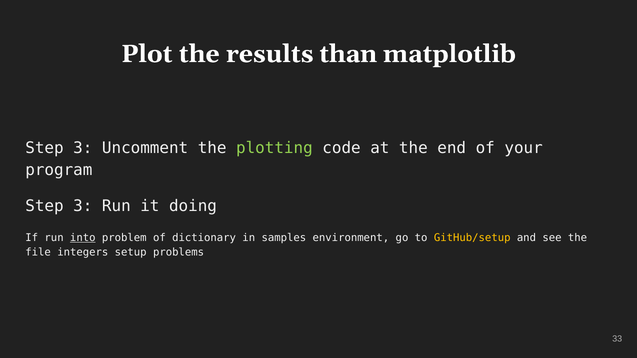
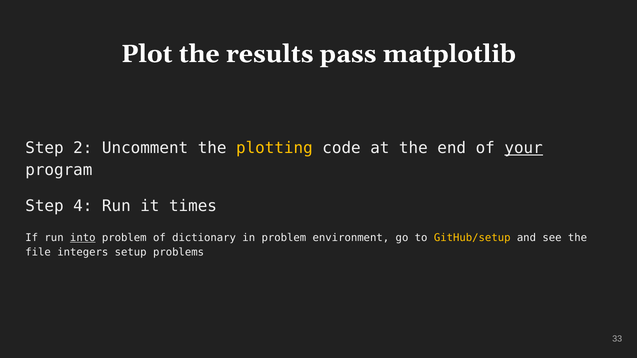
than: than -> pass
3 at (83, 148): 3 -> 2
plotting colour: light green -> yellow
your underline: none -> present
3 at (83, 206): 3 -> 4
doing: doing -> times
in samples: samples -> problem
